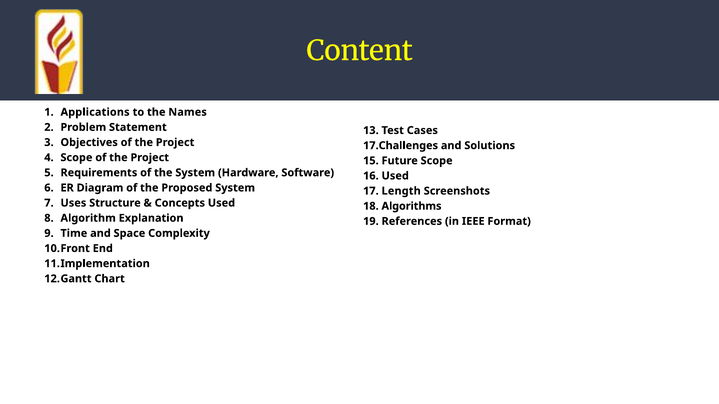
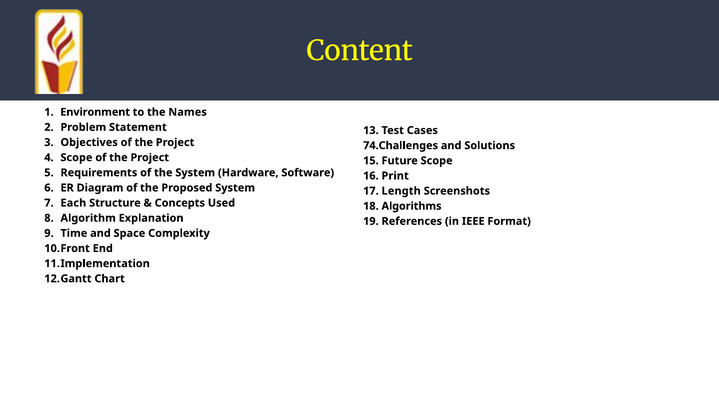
Applications: Applications -> Environment
17.Challenges: 17.Challenges -> 74.Challenges
16 Used: Used -> Print
Uses: Uses -> Each
